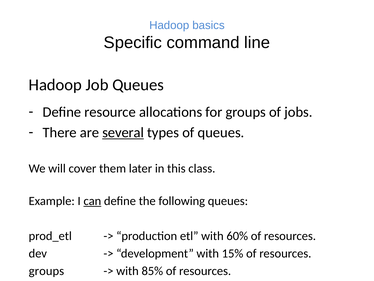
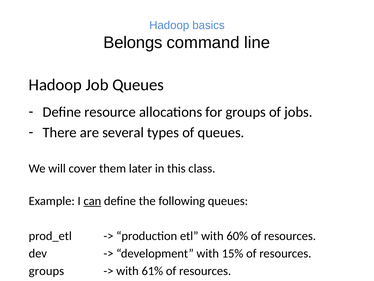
Specific: Specific -> Belongs
several underline: present -> none
85%: 85% -> 61%
